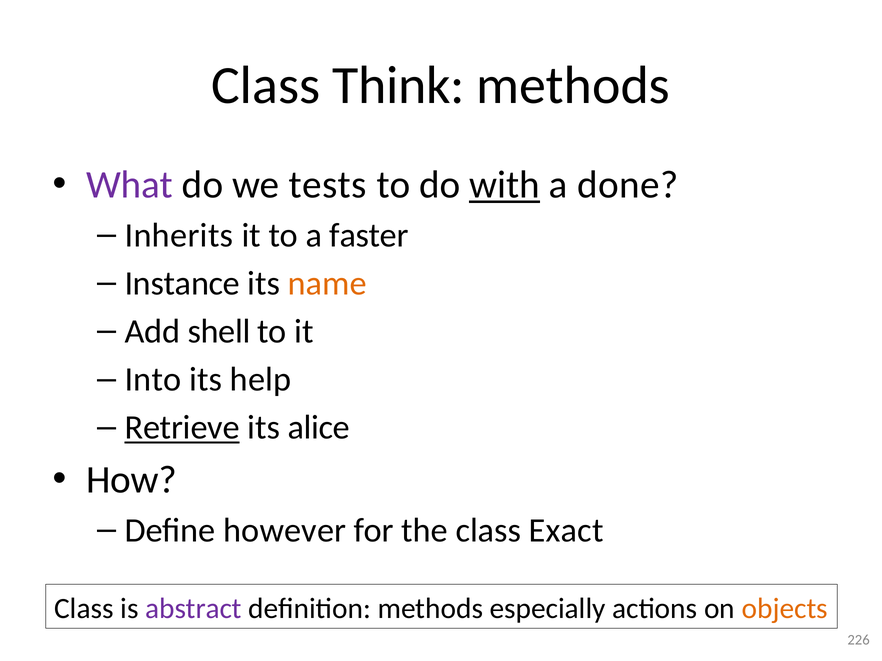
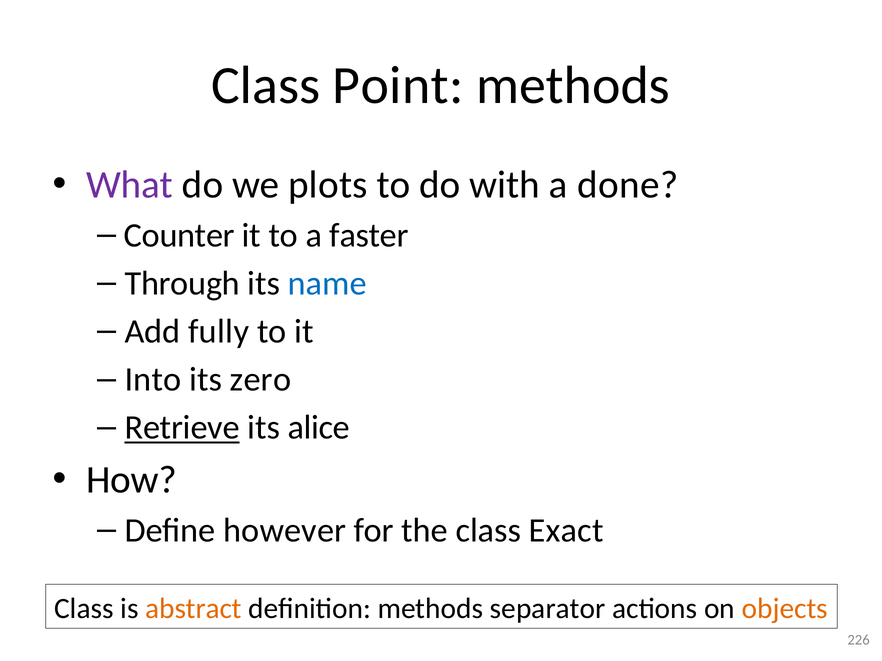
Think: Think -> Point
tests: tests -> plots
with underline: present -> none
Inherits: Inherits -> Counter
Instance: Instance -> Through
name colour: orange -> blue
shell: shell -> fully
help: help -> zero
abstract colour: purple -> orange
especially: especially -> separator
